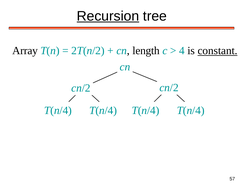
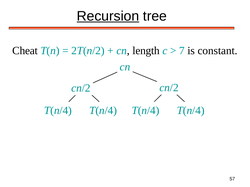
Array: Array -> Cheat
4: 4 -> 7
constant underline: present -> none
